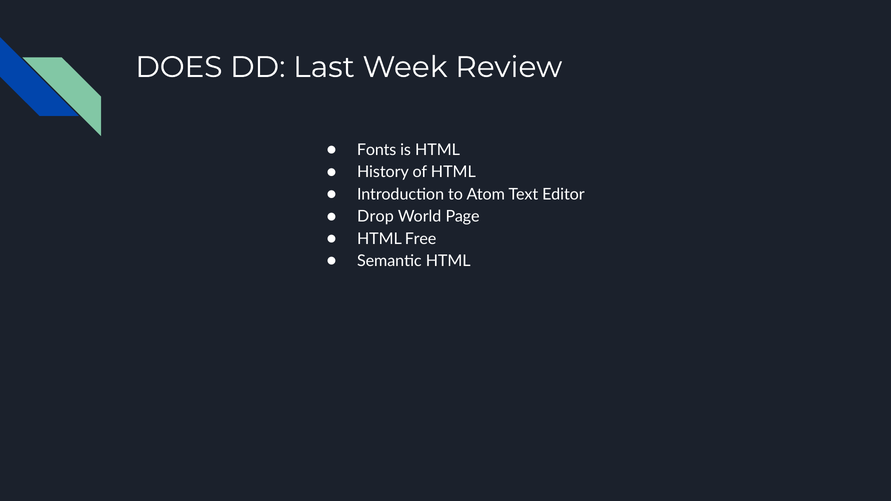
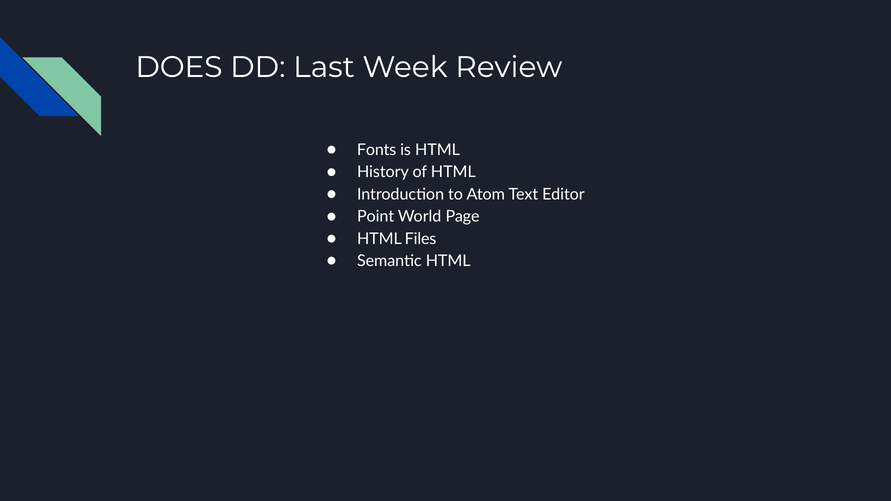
Drop: Drop -> Point
Free: Free -> Files
